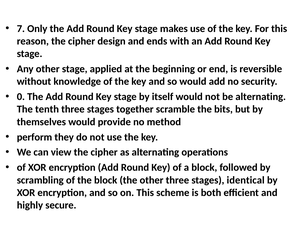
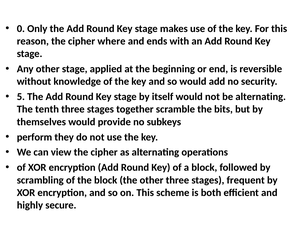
7: 7 -> 0
design: design -> where
0: 0 -> 5
method: method -> subkeys
identical: identical -> frequent
